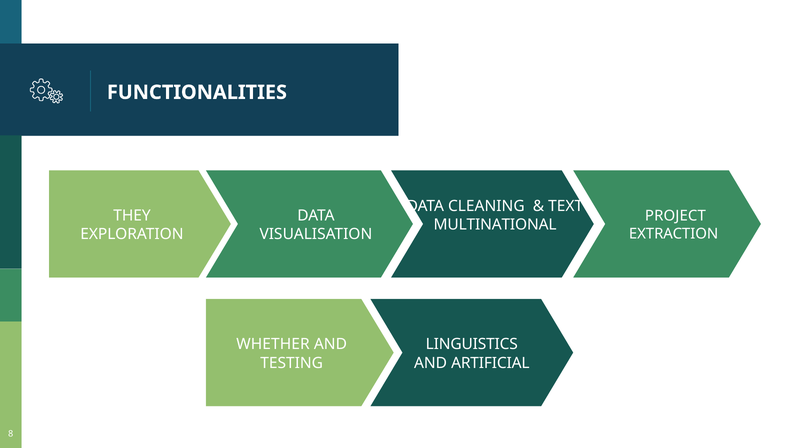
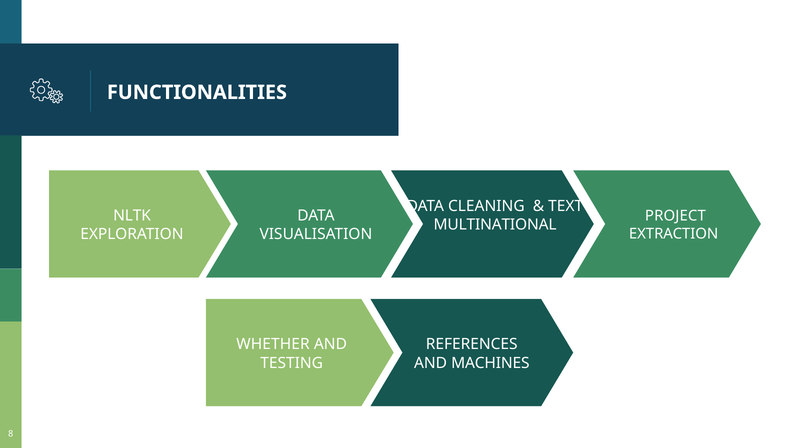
THEY: THEY -> NLTK
LINGUISTICS: LINGUISTICS -> REFERENCES
ARTIFICIAL: ARTIFICIAL -> MACHINES
